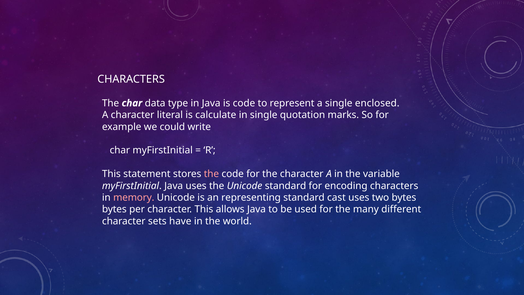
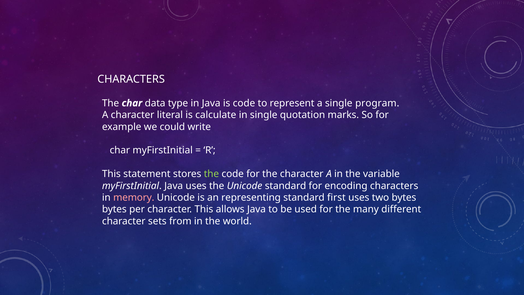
enclosed: enclosed -> program
the at (211, 174) colour: pink -> light green
cast: cast -> first
have: have -> from
